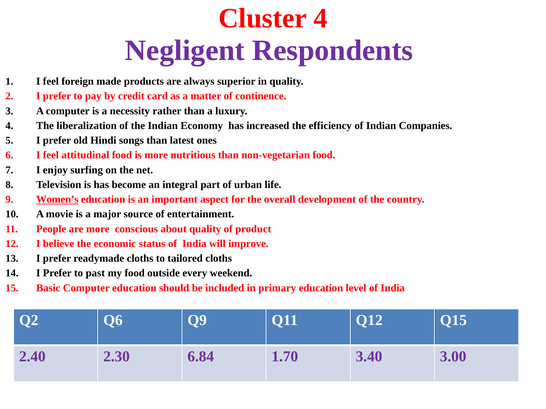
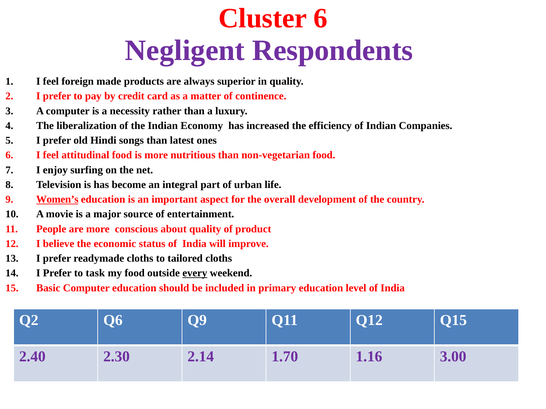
Cluster 4: 4 -> 6
past: past -> task
every underline: none -> present
6.84: 6.84 -> 2.14
3.40: 3.40 -> 1.16
